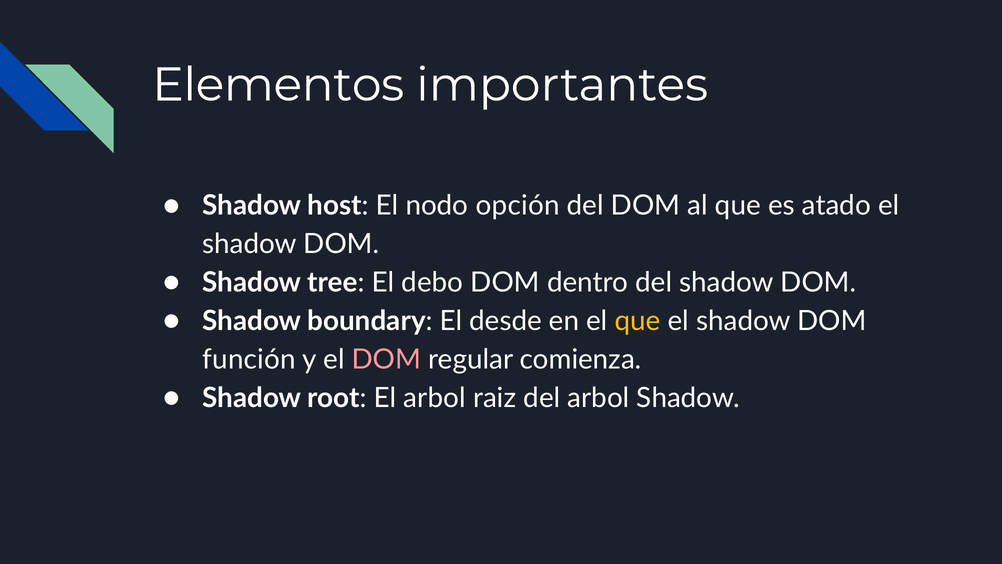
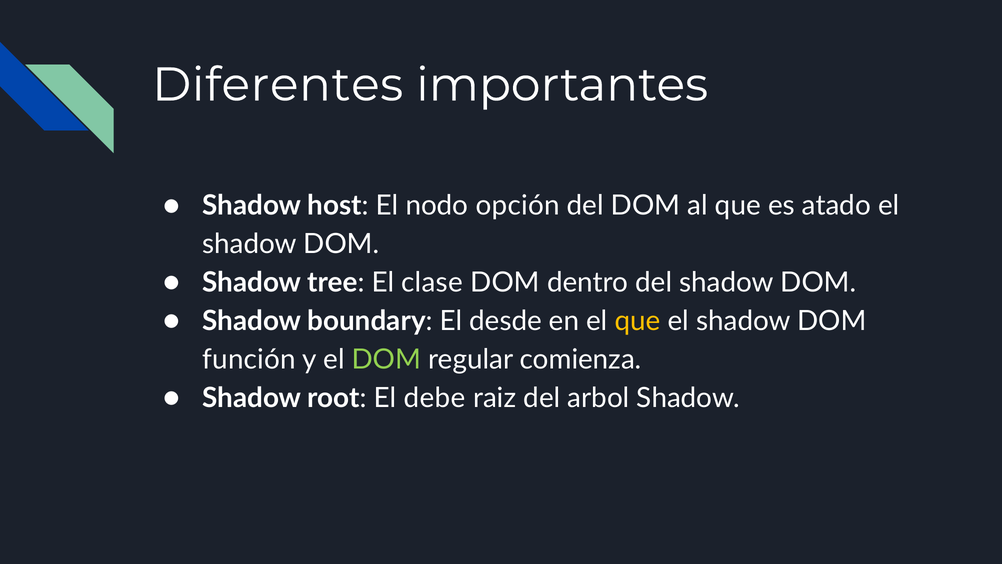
Elementos: Elementos -> Diferentes
debo: debo -> clase
DOM at (386, 359) colour: pink -> light green
El arbol: arbol -> debe
